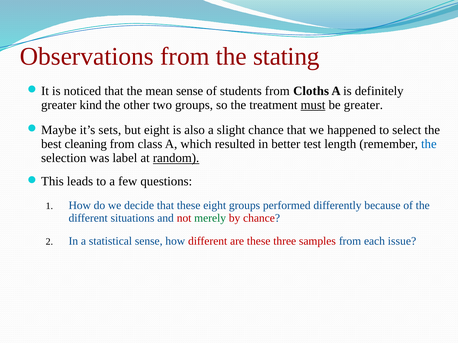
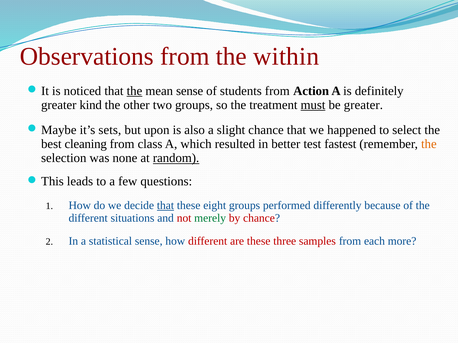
stating: stating -> within
the at (134, 91) underline: none -> present
Cloths: Cloths -> Action
but eight: eight -> upon
length: length -> fastest
the at (429, 144) colour: blue -> orange
label: label -> none
that at (165, 206) underline: none -> present
issue: issue -> more
